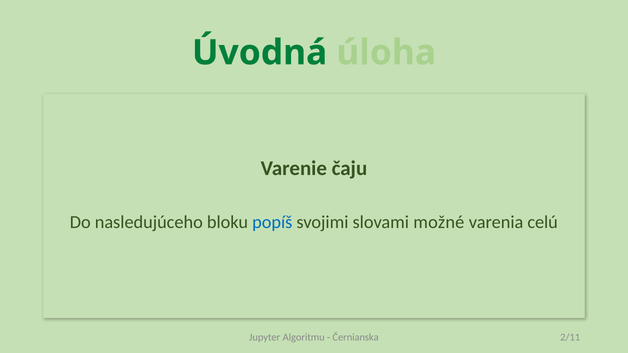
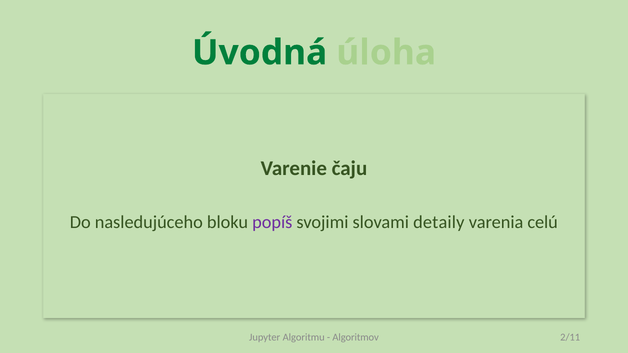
popíš colour: blue -> purple
možné: možné -> detaily
Černianska: Černianska -> Algoritmov
